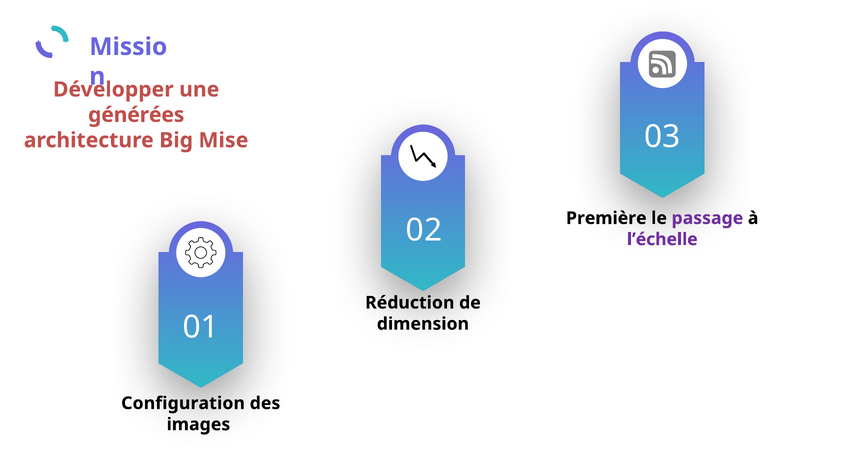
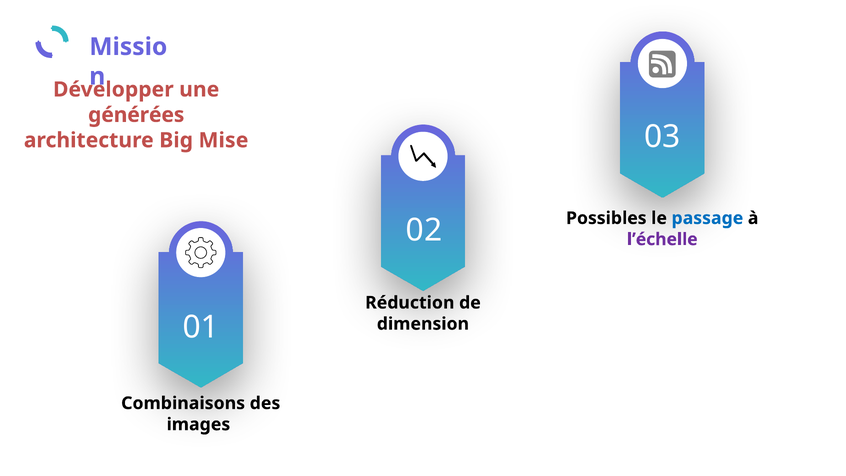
Première: Première -> Possibles
passage colour: purple -> blue
Configuration: Configuration -> Combinaisons
